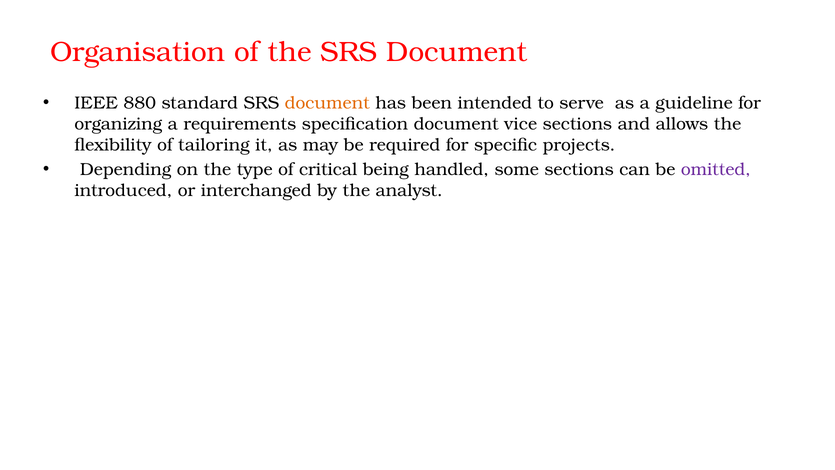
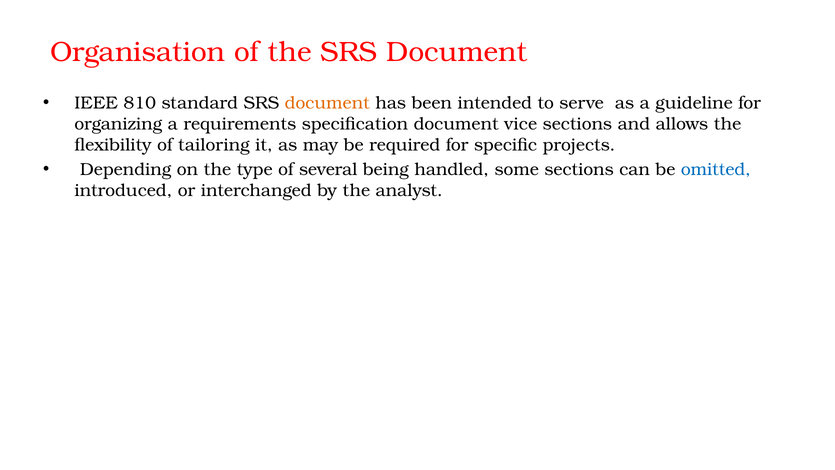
880: 880 -> 810
critical: critical -> several
omitted colour: purple -> blue
